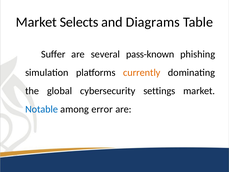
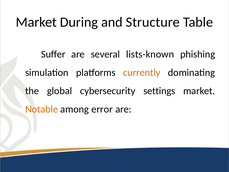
Selects: Selects -> During
Diagrams: Diagrams -> Structure
pass-known: pass-known -> lists-known
Notable colour: blue -> orange
